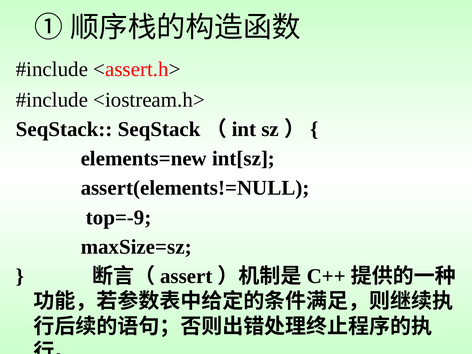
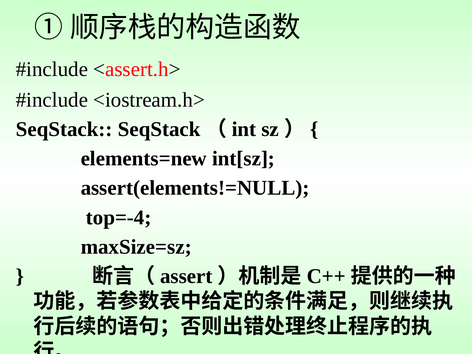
top=-9: top=-9 -> top=-4
